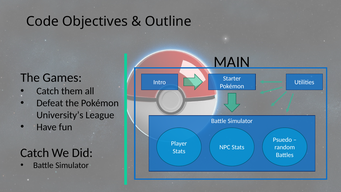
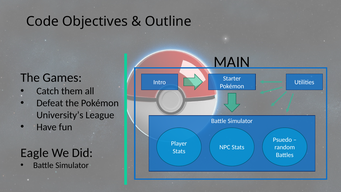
Catch at (35, 153): Catch -> Eagle
